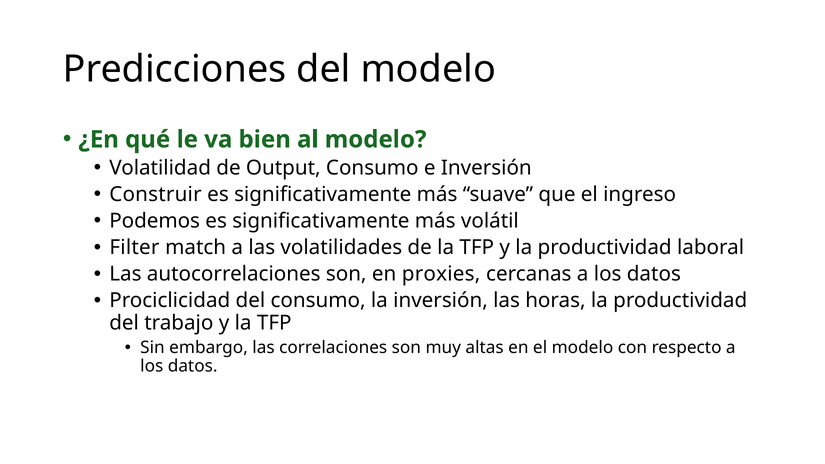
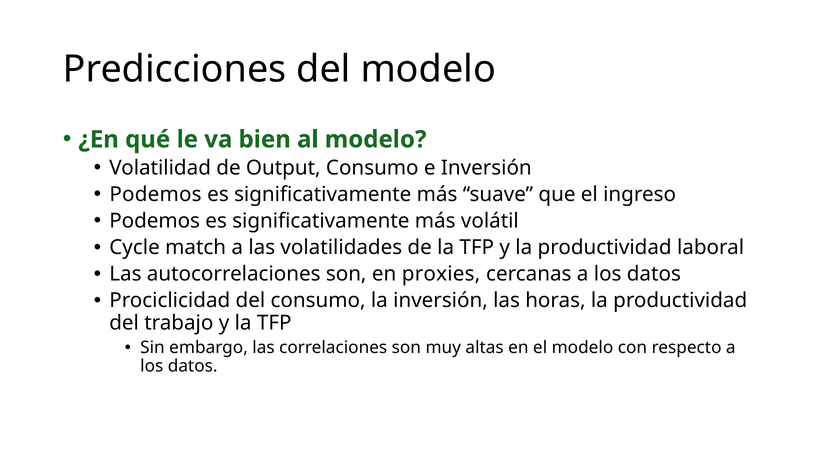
Construir at (155, 194): Construir -> Podemos
Filter: Filter -> Cycle
